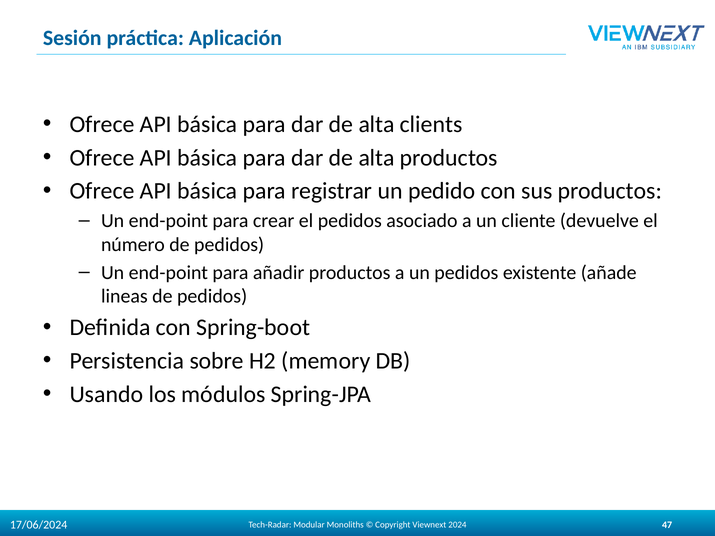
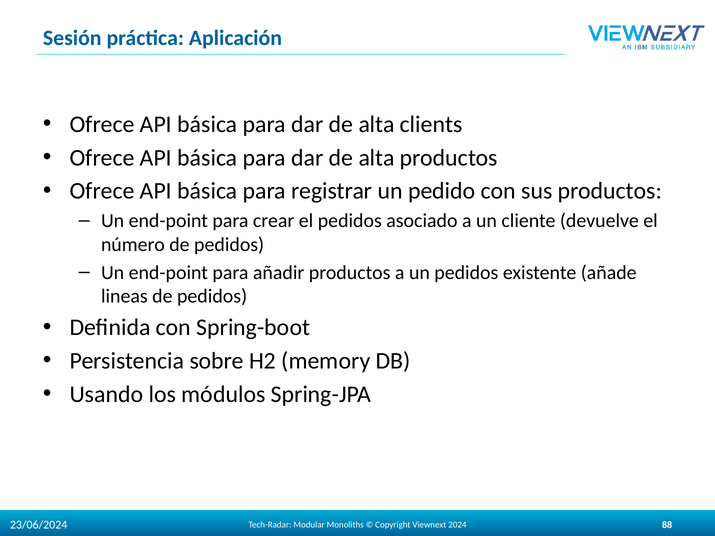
17/06/2024: 17/06/2024 -> 23/06/2024
47: 47 -> 88
